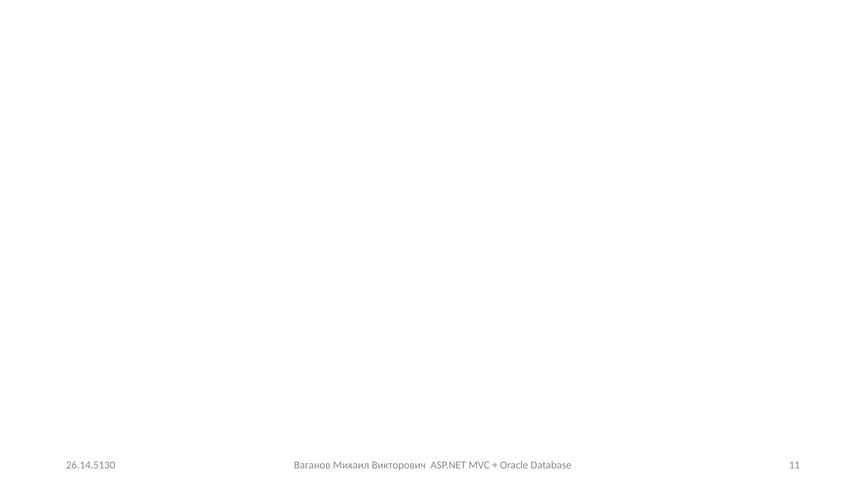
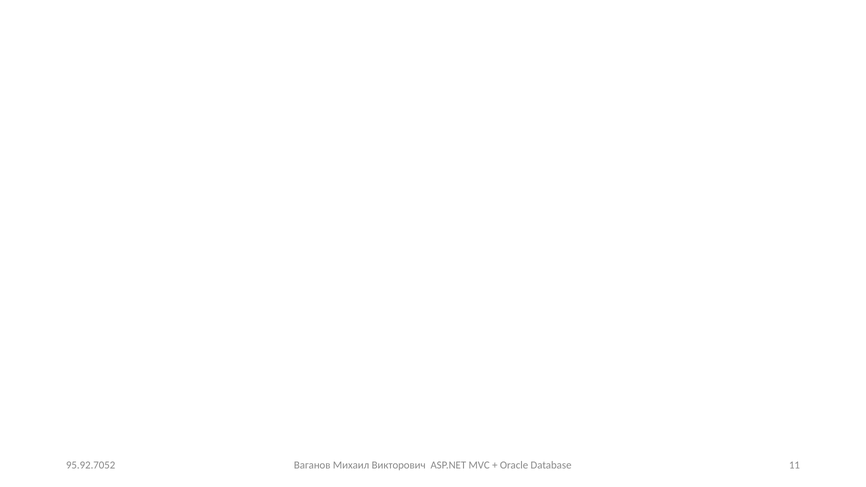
26.14.5130: 26.14.5130 -> 95.92.7052
